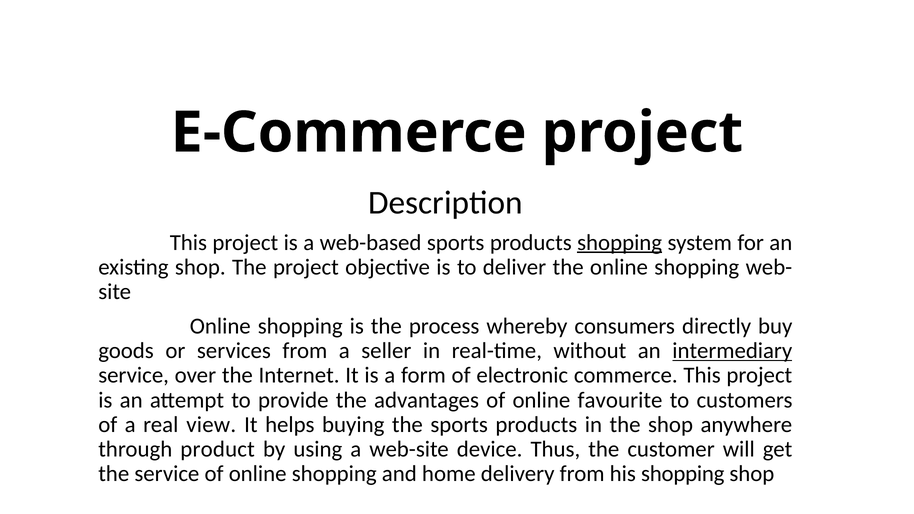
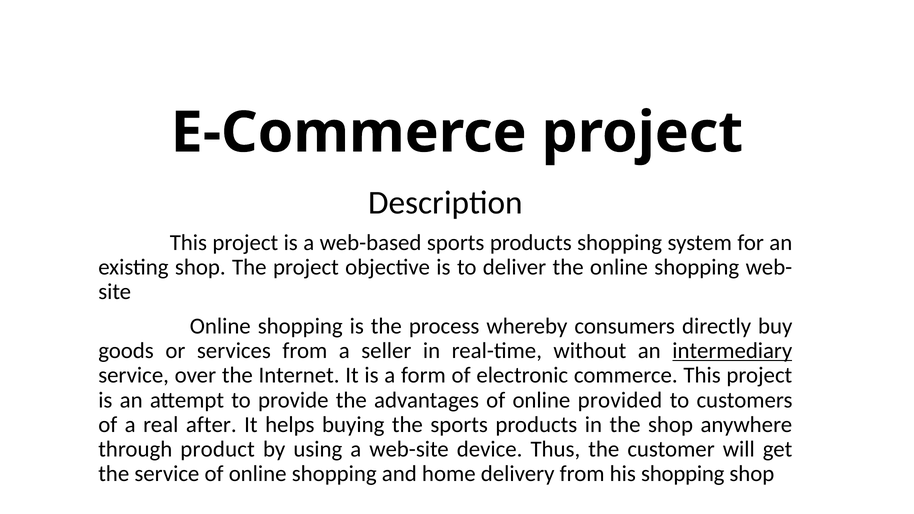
shopping at (620, 243) underline: present -> none
favourite: favourite -> provided
view: view -> after
